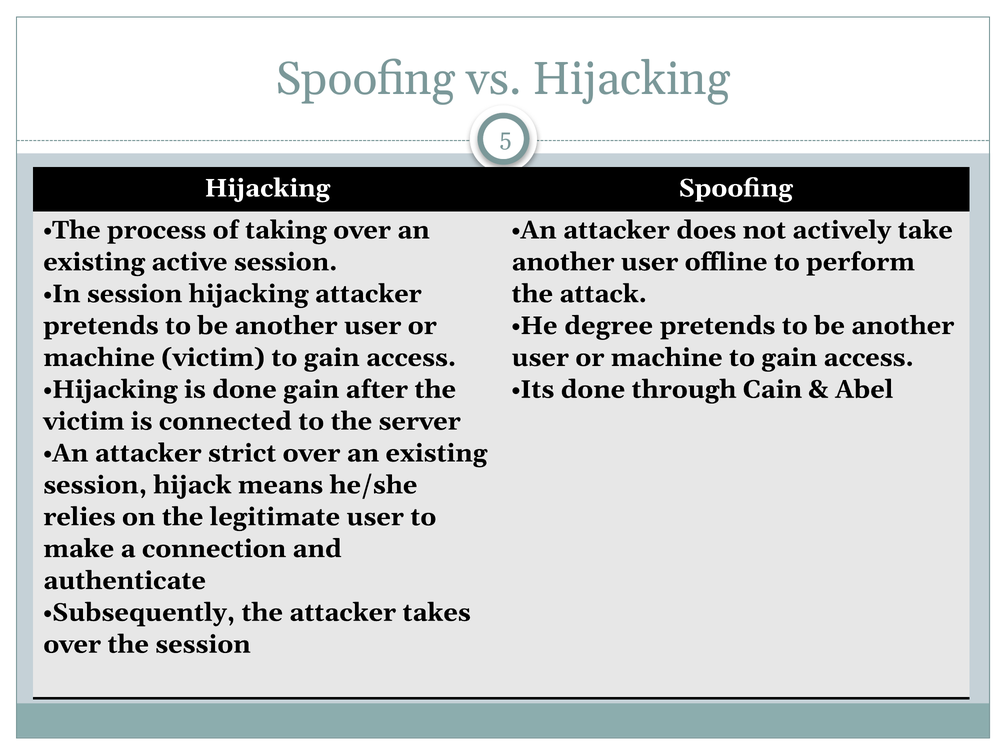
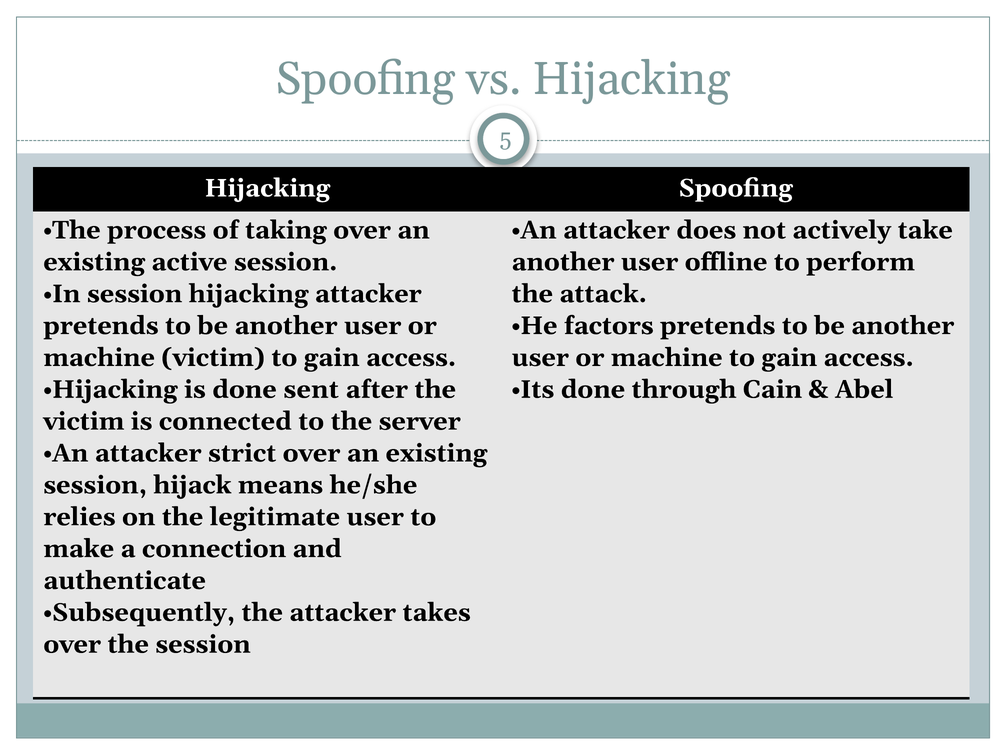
degree: degree -> factors
done gain: gain -> sent
